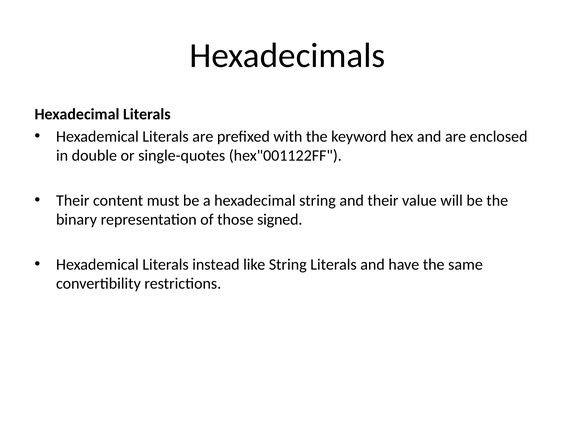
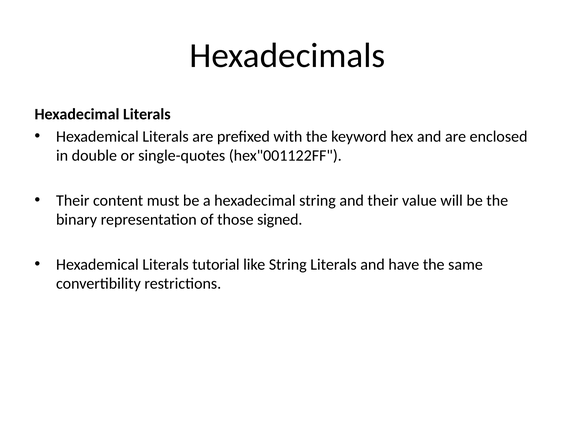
instead: instead -> tutorial
